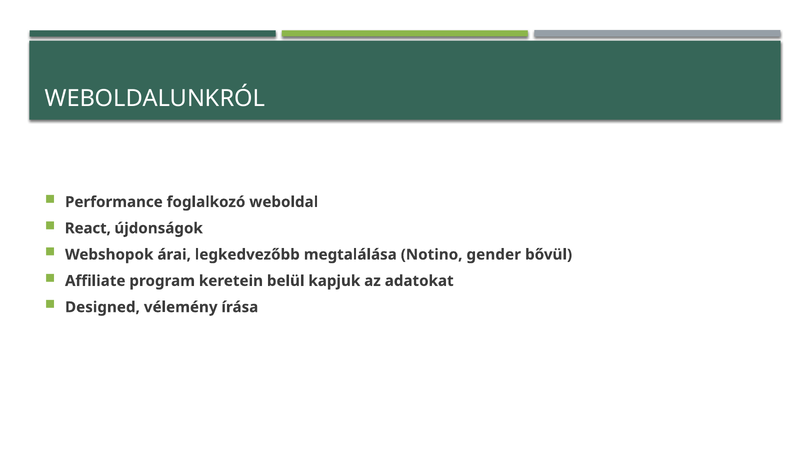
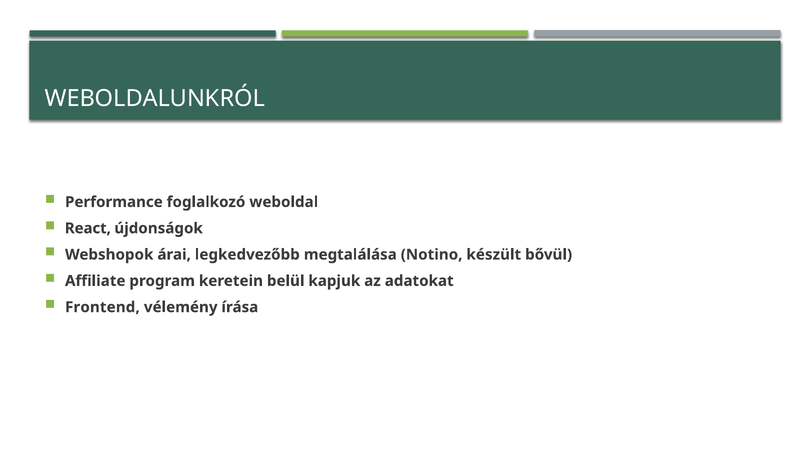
gender: gender -> készült
Designed: Designed -> Frontend
